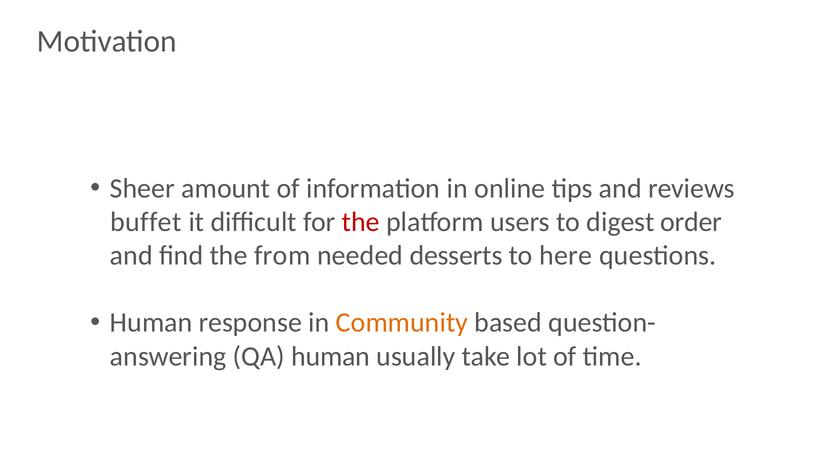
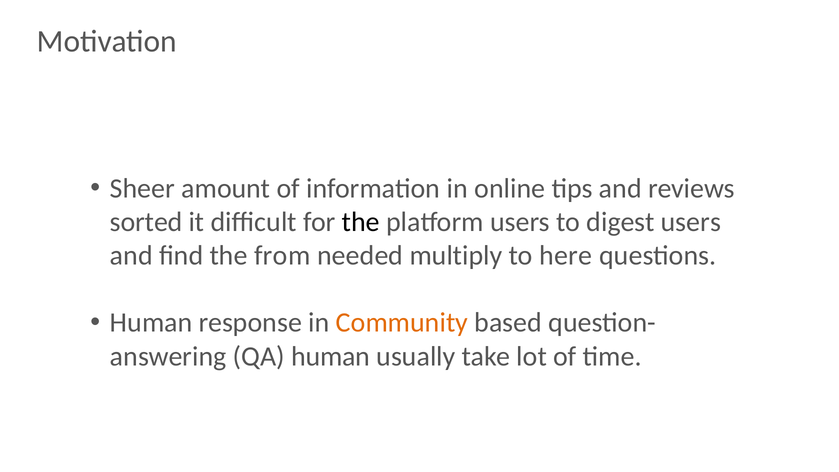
buffet: buffet -> sorted
the at (361, 222) colour: red -> black
digest order: order -> users
desserts: desserts -> multiply
